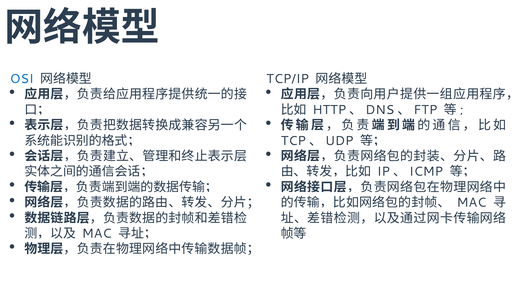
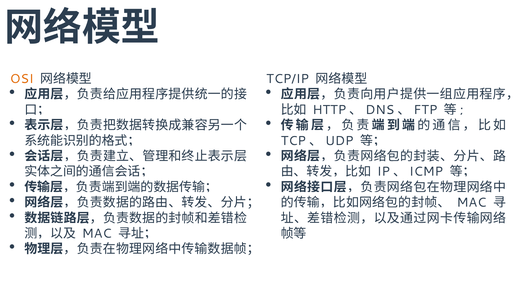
OSI colour: blue -> orange
